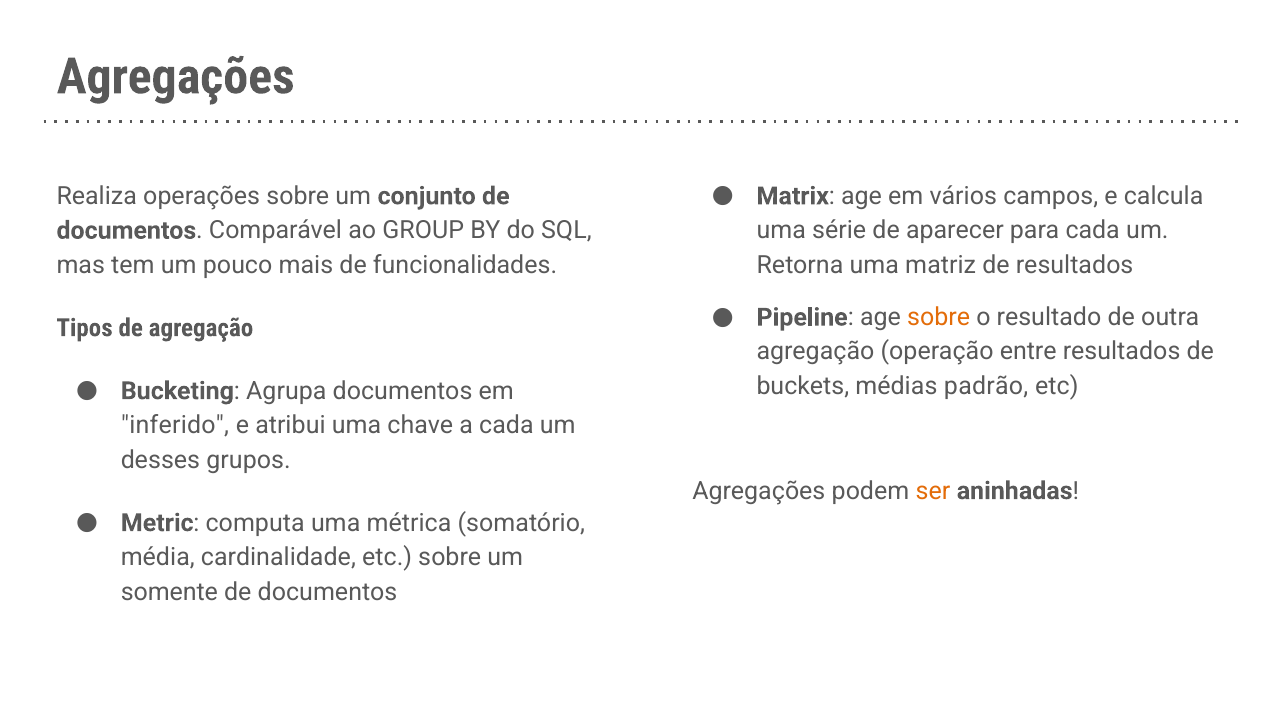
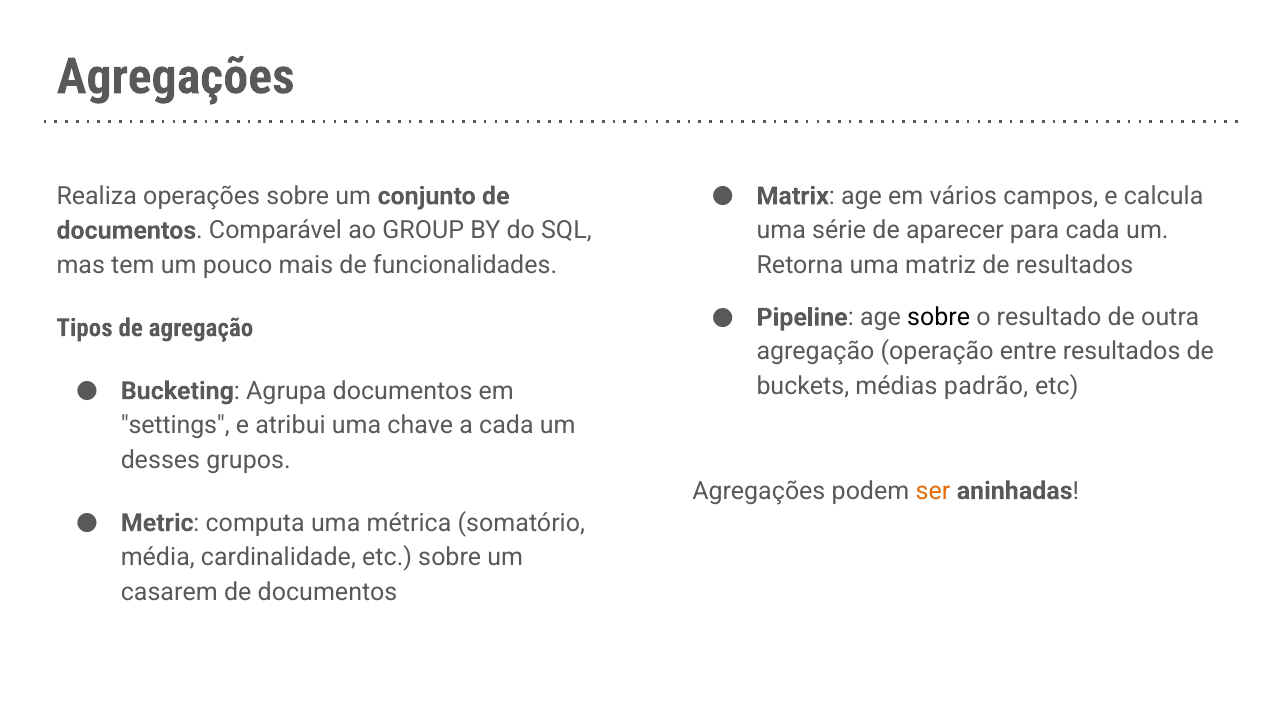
sobre at (939, 317) colour: orange -> black
inferido: inferido -> settings
somente: somente -> casarem
